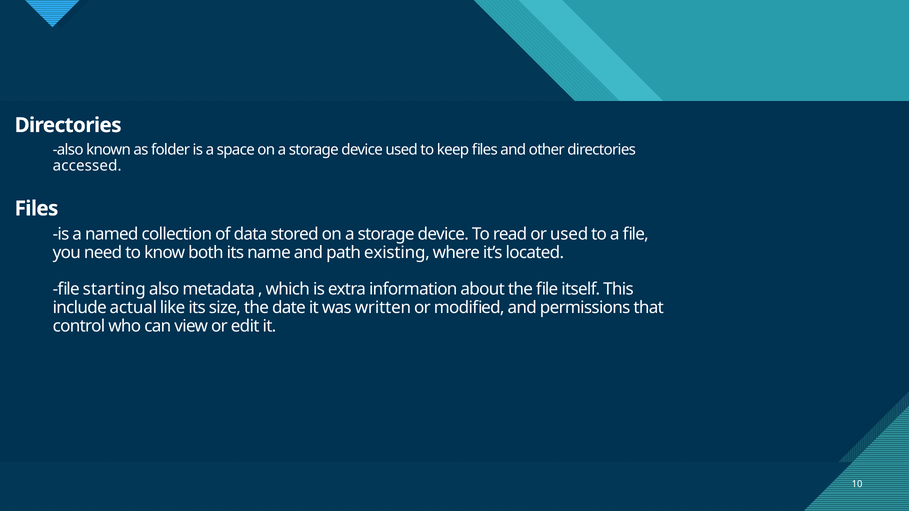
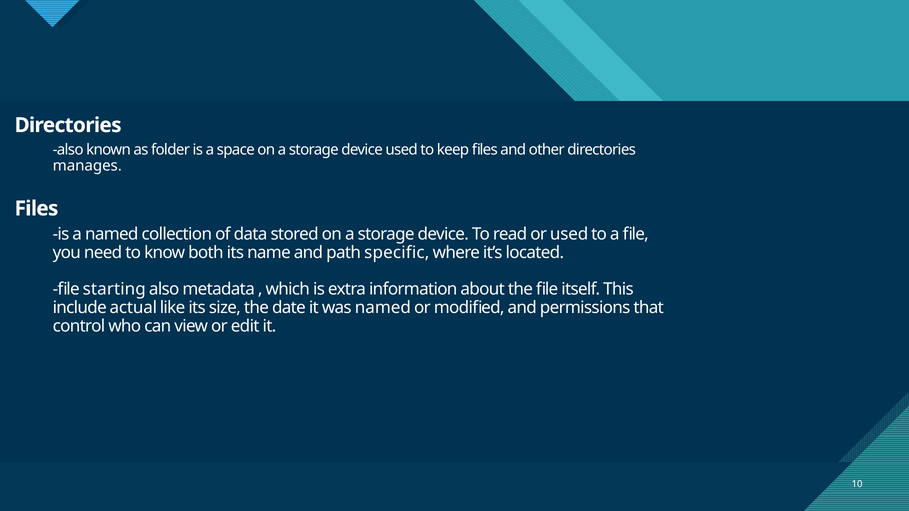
accessed: accessed -> manages
existing: existing -> specific
was written: written -> named
